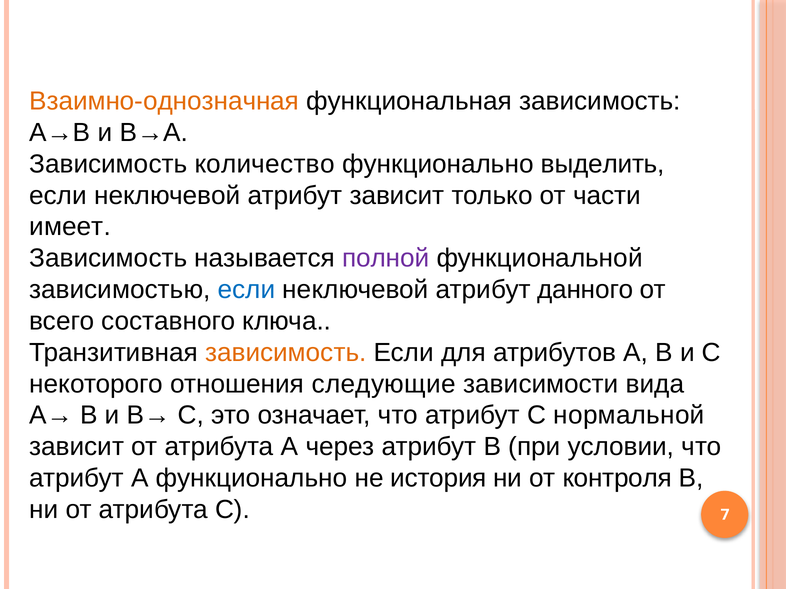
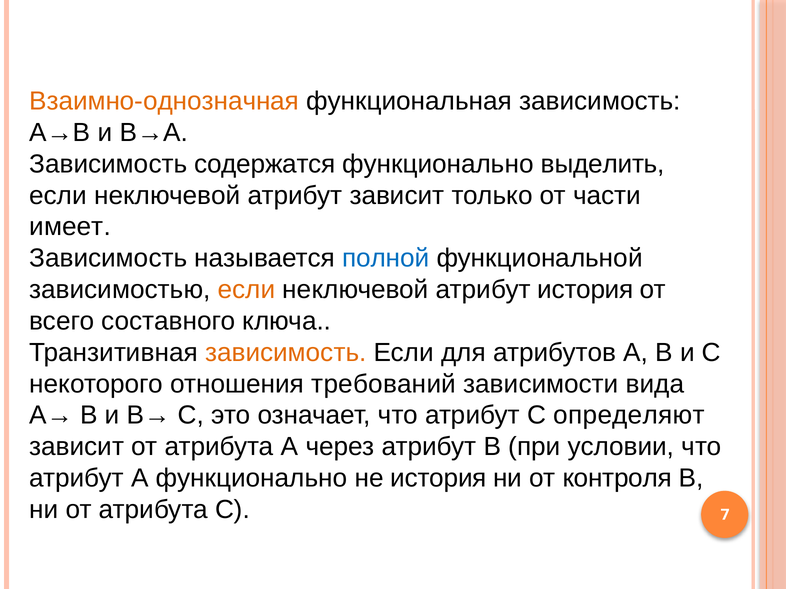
количество: количество -> содержатся
полной colour: purple -> blue
если at (246, 290) colour: blue -> orange
атрибут данного: данного -> история
следующие: следующие -> требований
нормальной: нормальной -> определяют
